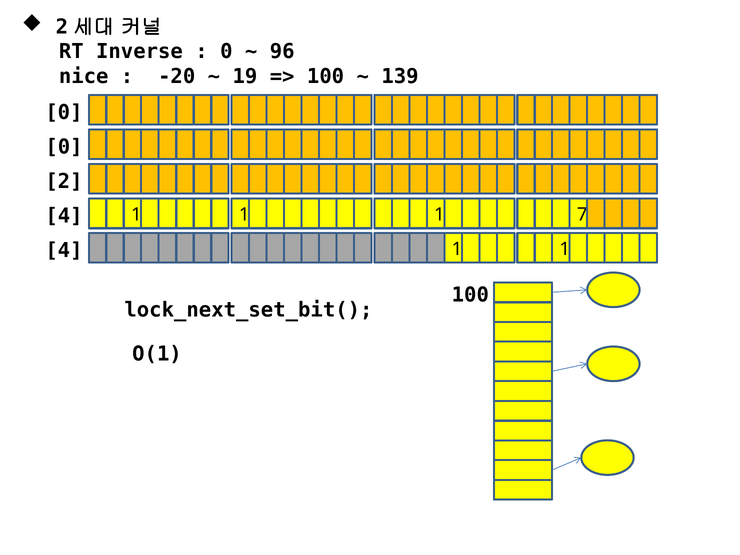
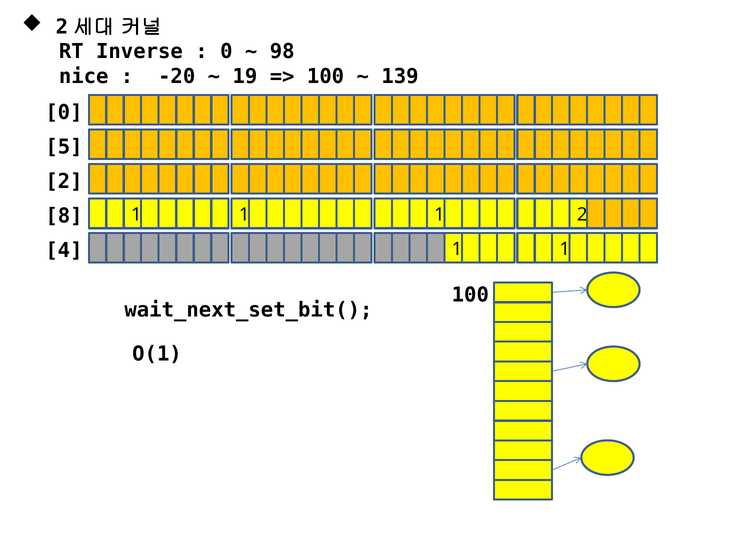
96: 96 -> 98
0 at (64, 147): 0 -> 5
4 at (64, 216): 4 -> 8
1 7: 7 -> 2
lock_next_set_bit(: lock_next_set_bit( -> wait_next_set_bit(
